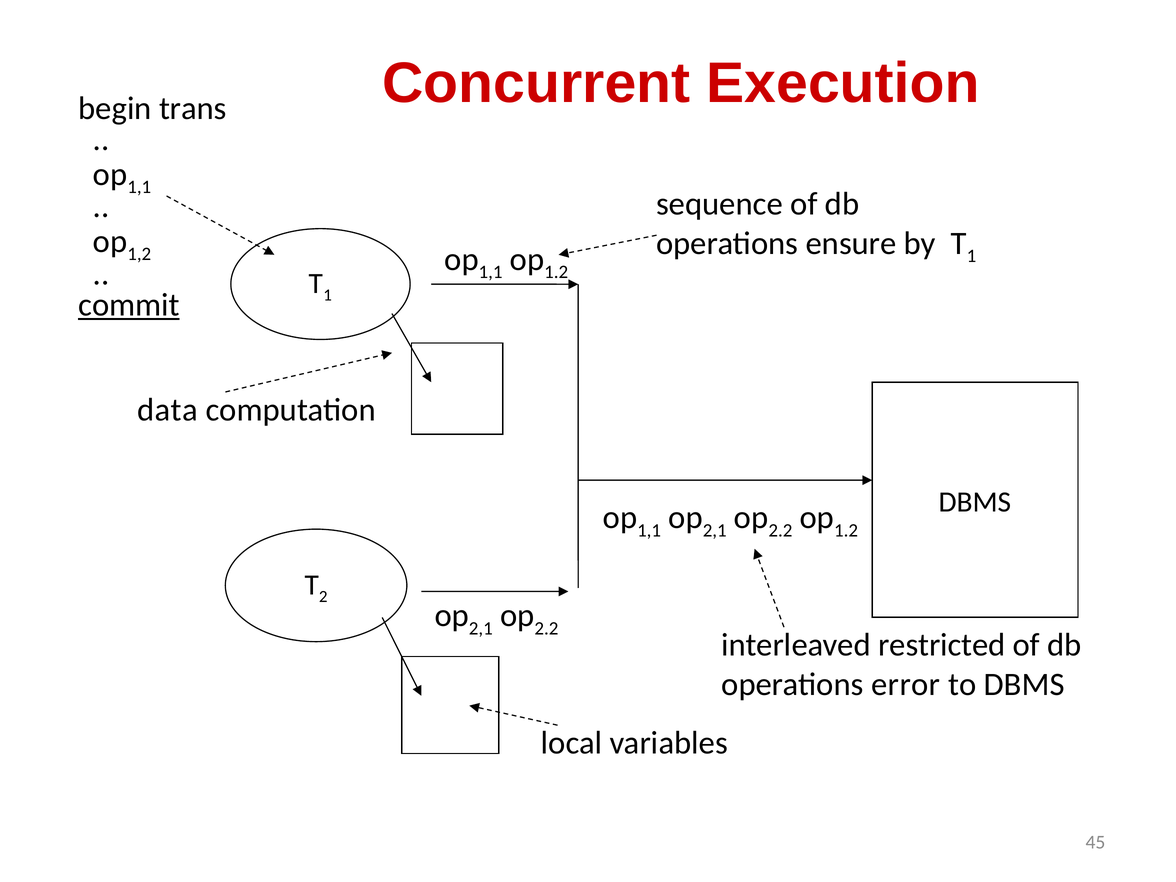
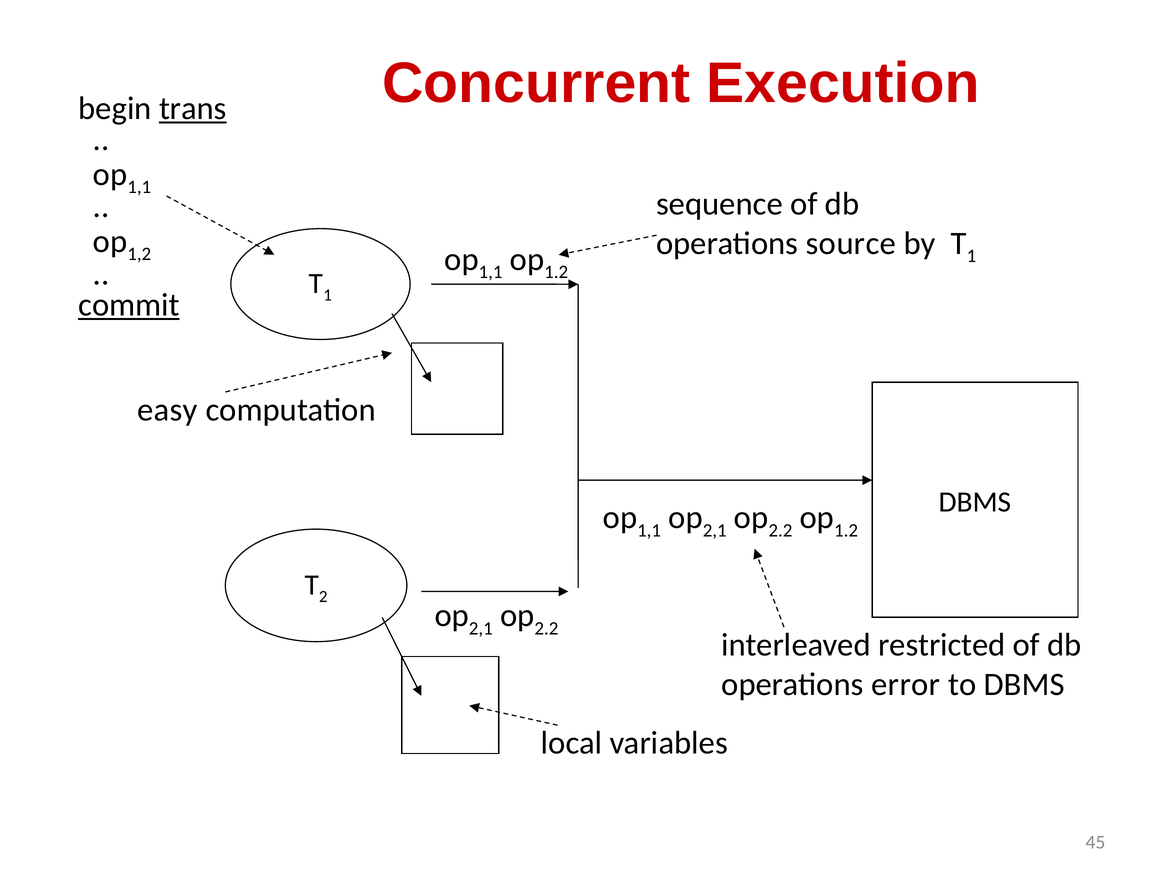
trans underline: none -> present
ensure: ensure -> source
data: data -> easy
